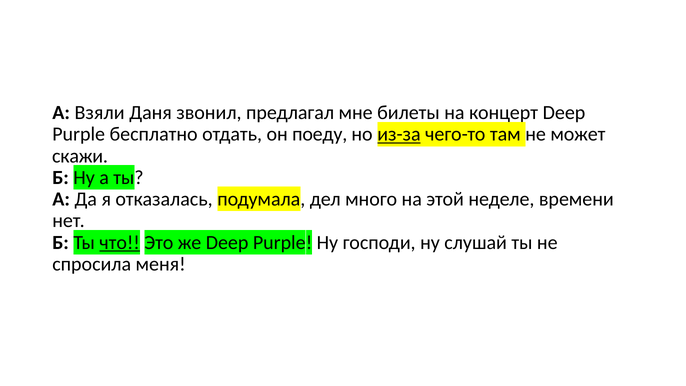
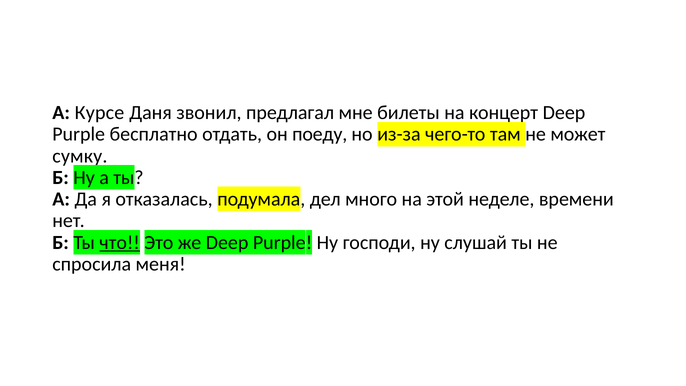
Взяли: Взяли -> Курсе
из-за underline: present -> none
скажи: скажи -> сумку
